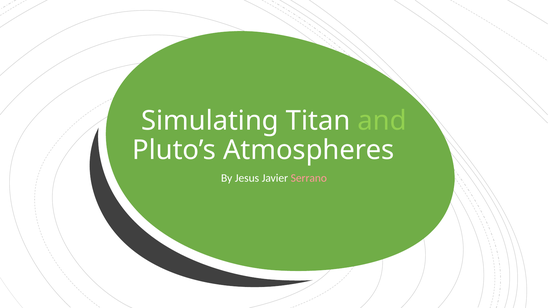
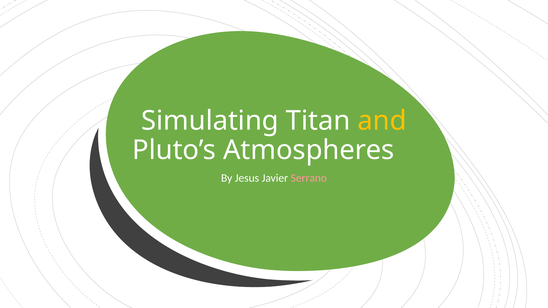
and colour: light green -> yellow
